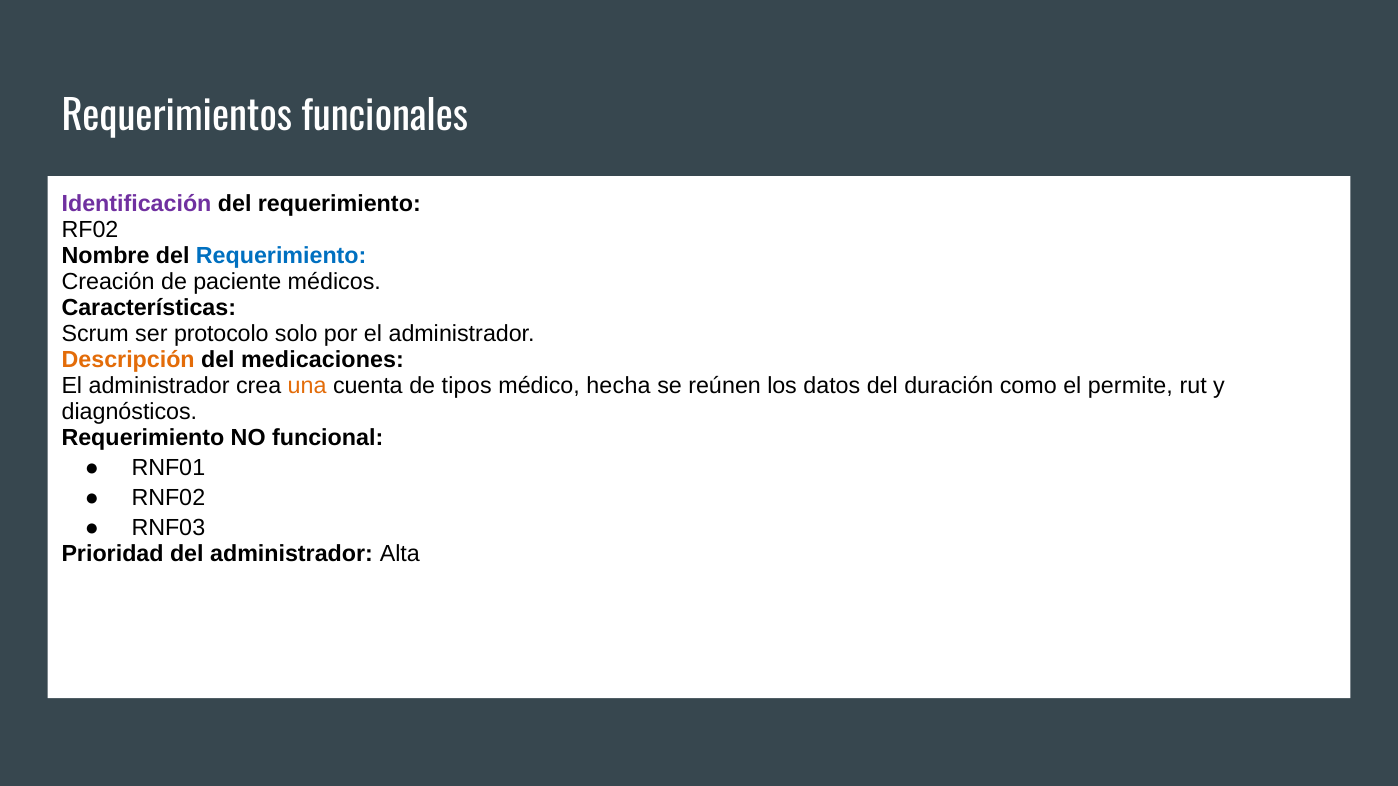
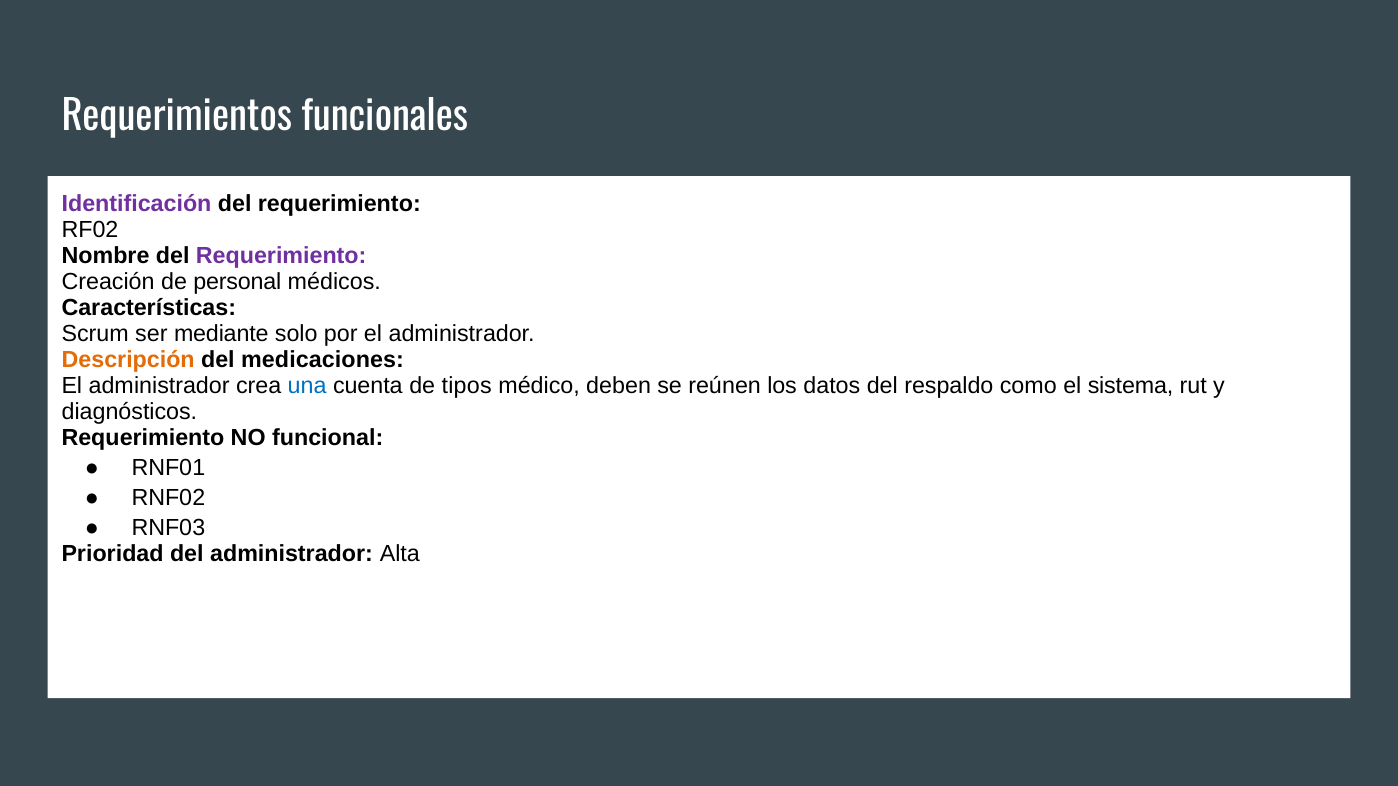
Requerimiento at (281, 256) colour: blue -> purple
paciente: paciente -> personal
protocolo: protocolo -> mediante
una colour: orange -> blue
hecha: hecha -> deben
duración: duración -> respaldo
permite: permite -> sistema
